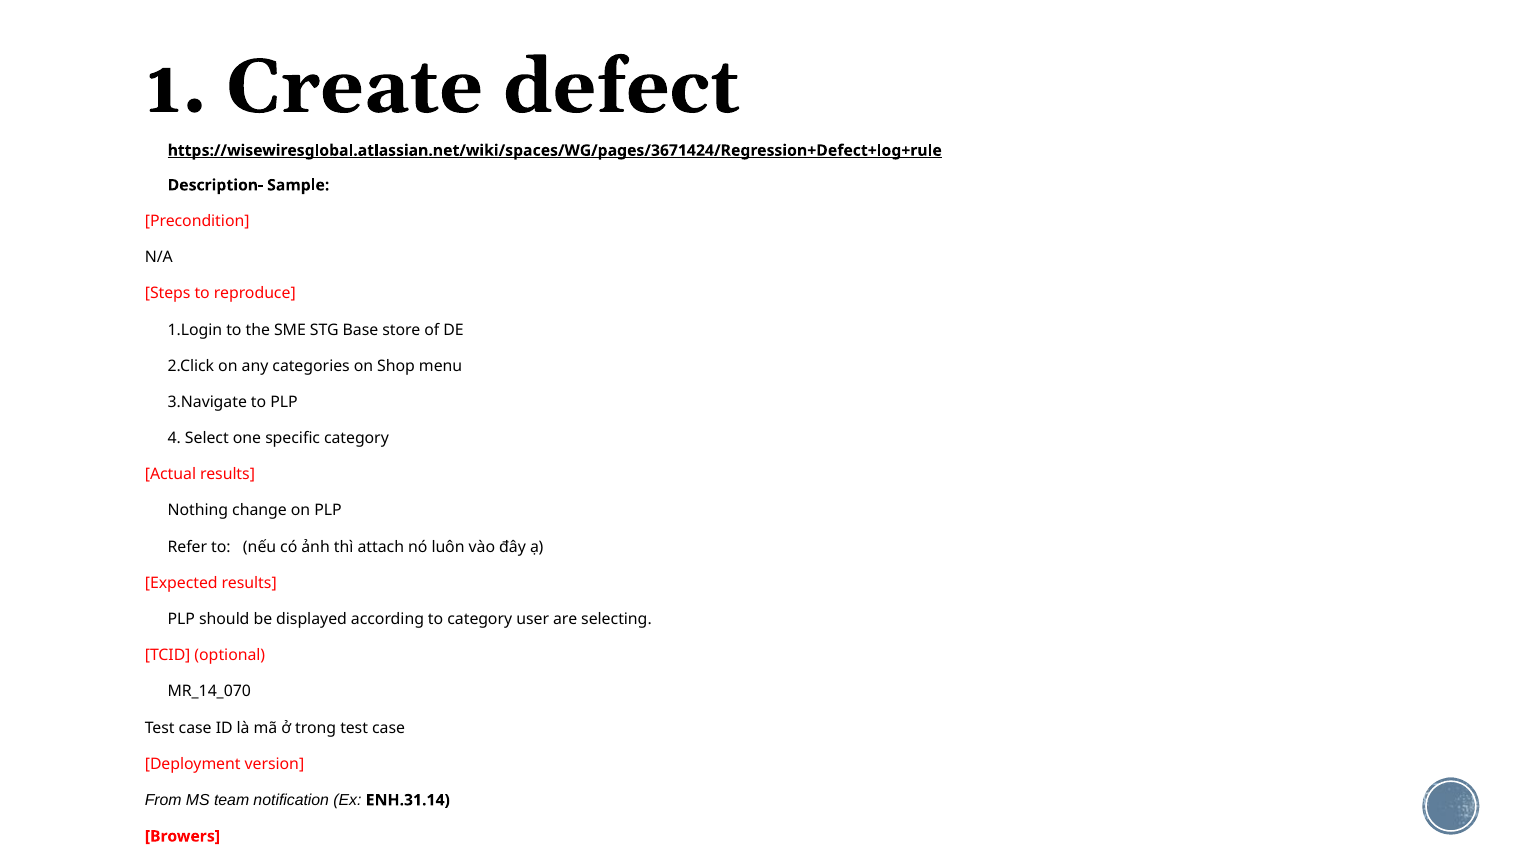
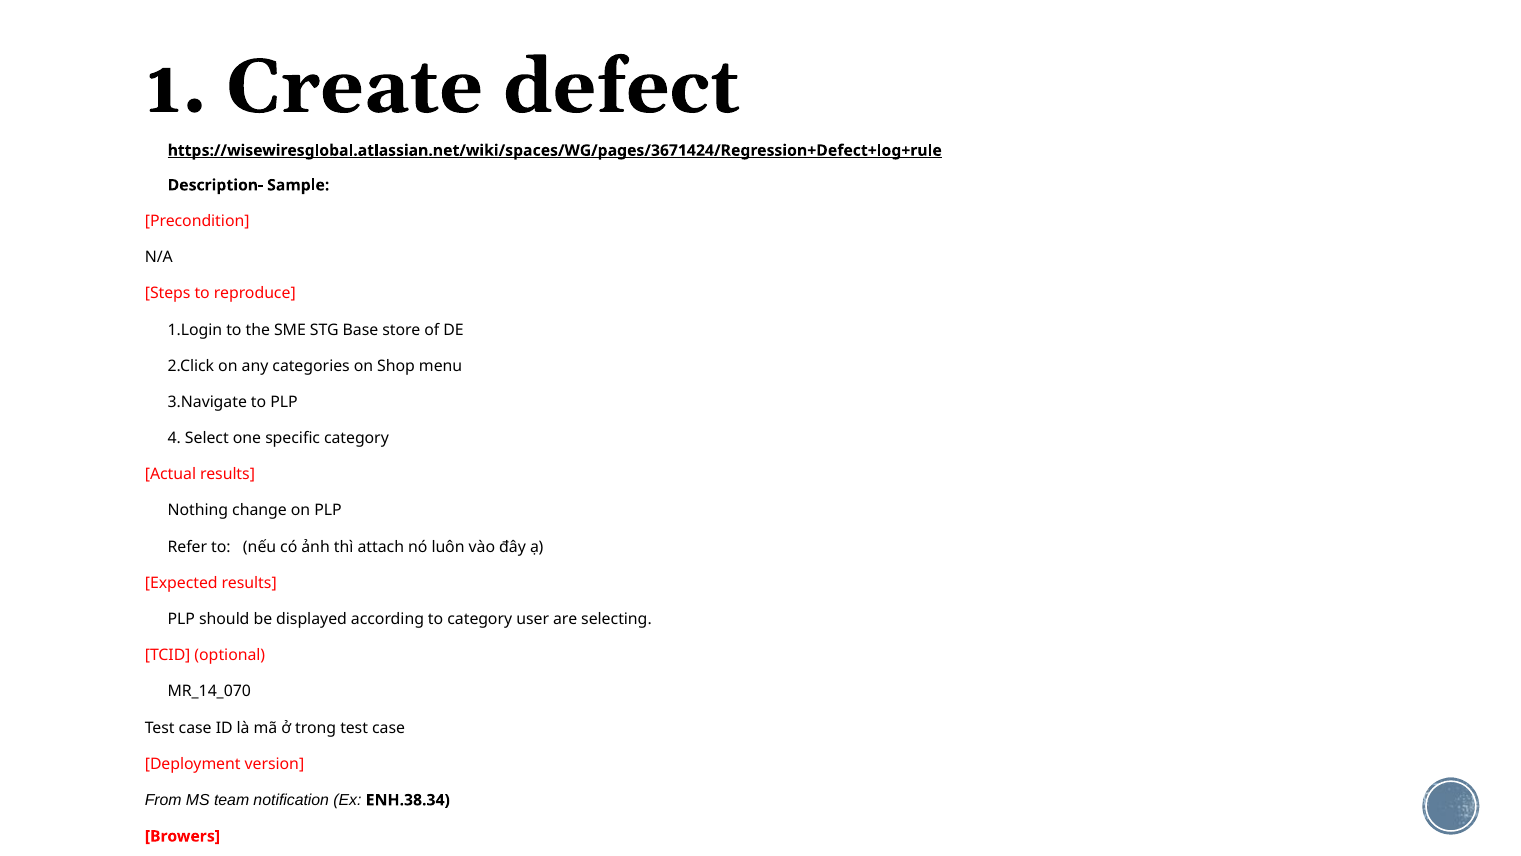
ENH.31.14: ENH.31.14 -> ENH.38.34
